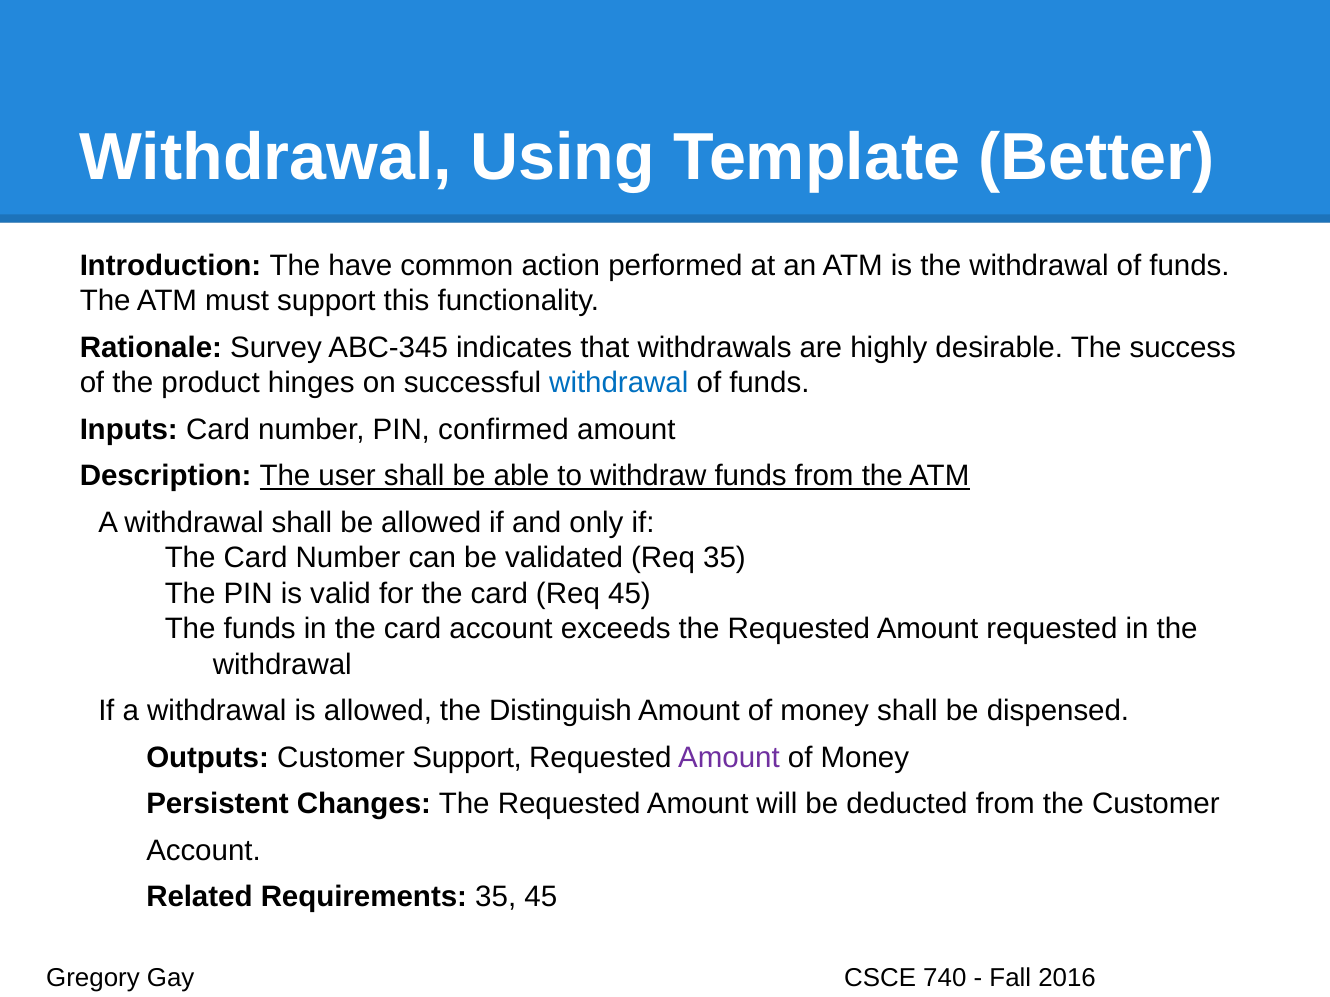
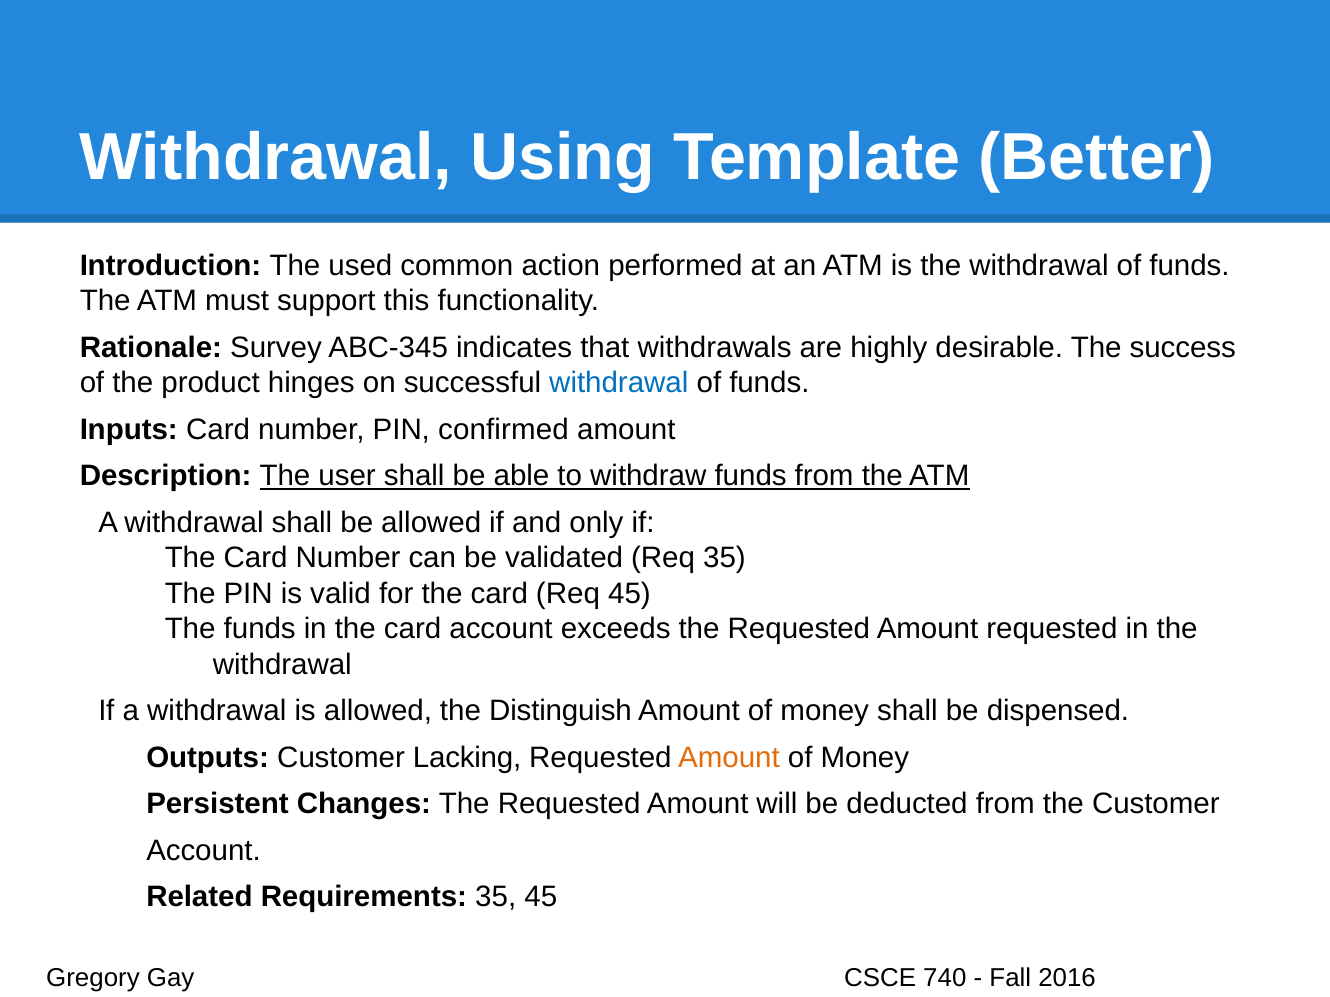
have: have -> used
Customer Support: Support -> Lacking
Amount at (729, 758) colour: purple -> orange
